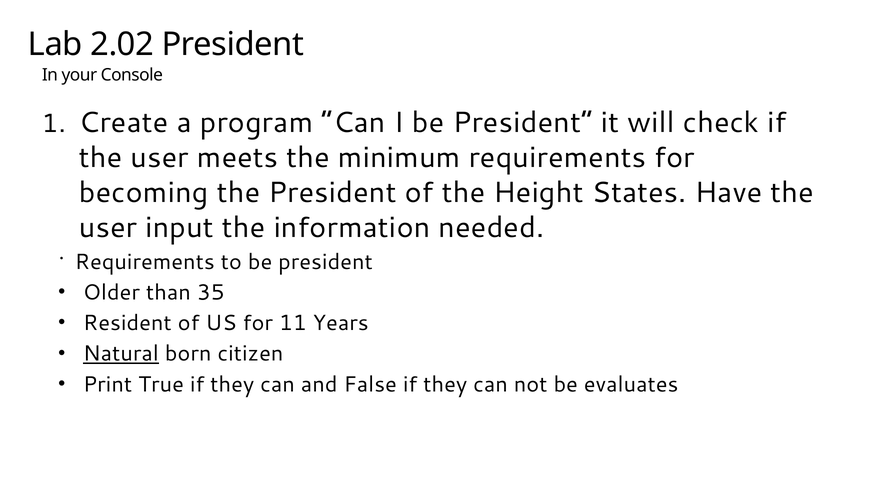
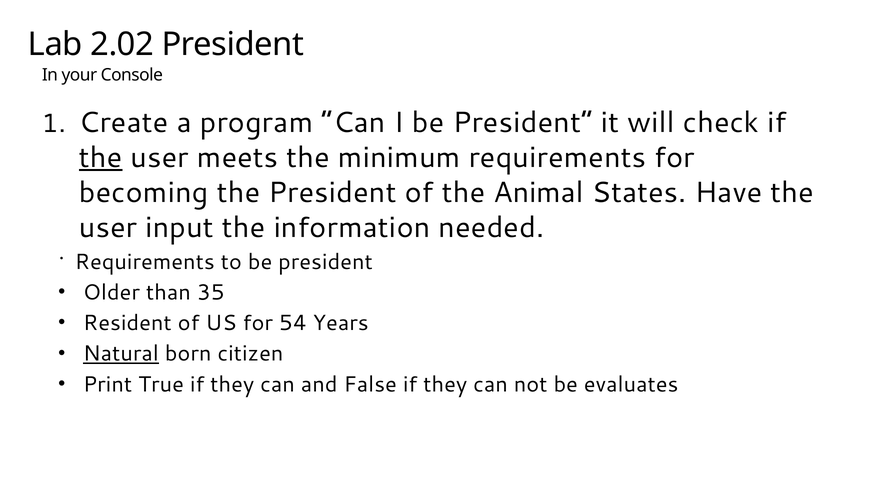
the at (101, 158) underline: none -> present
Height: Height -> Animal
11: 11 -> 54
